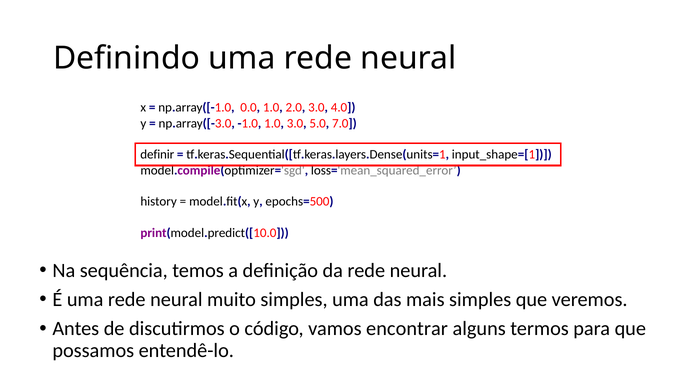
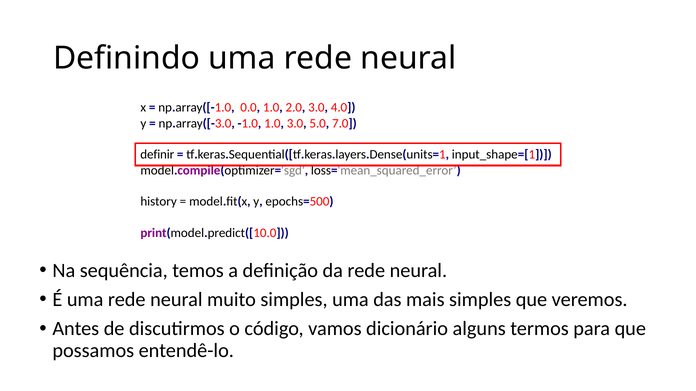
encontrar: encontrar -> dicionário
